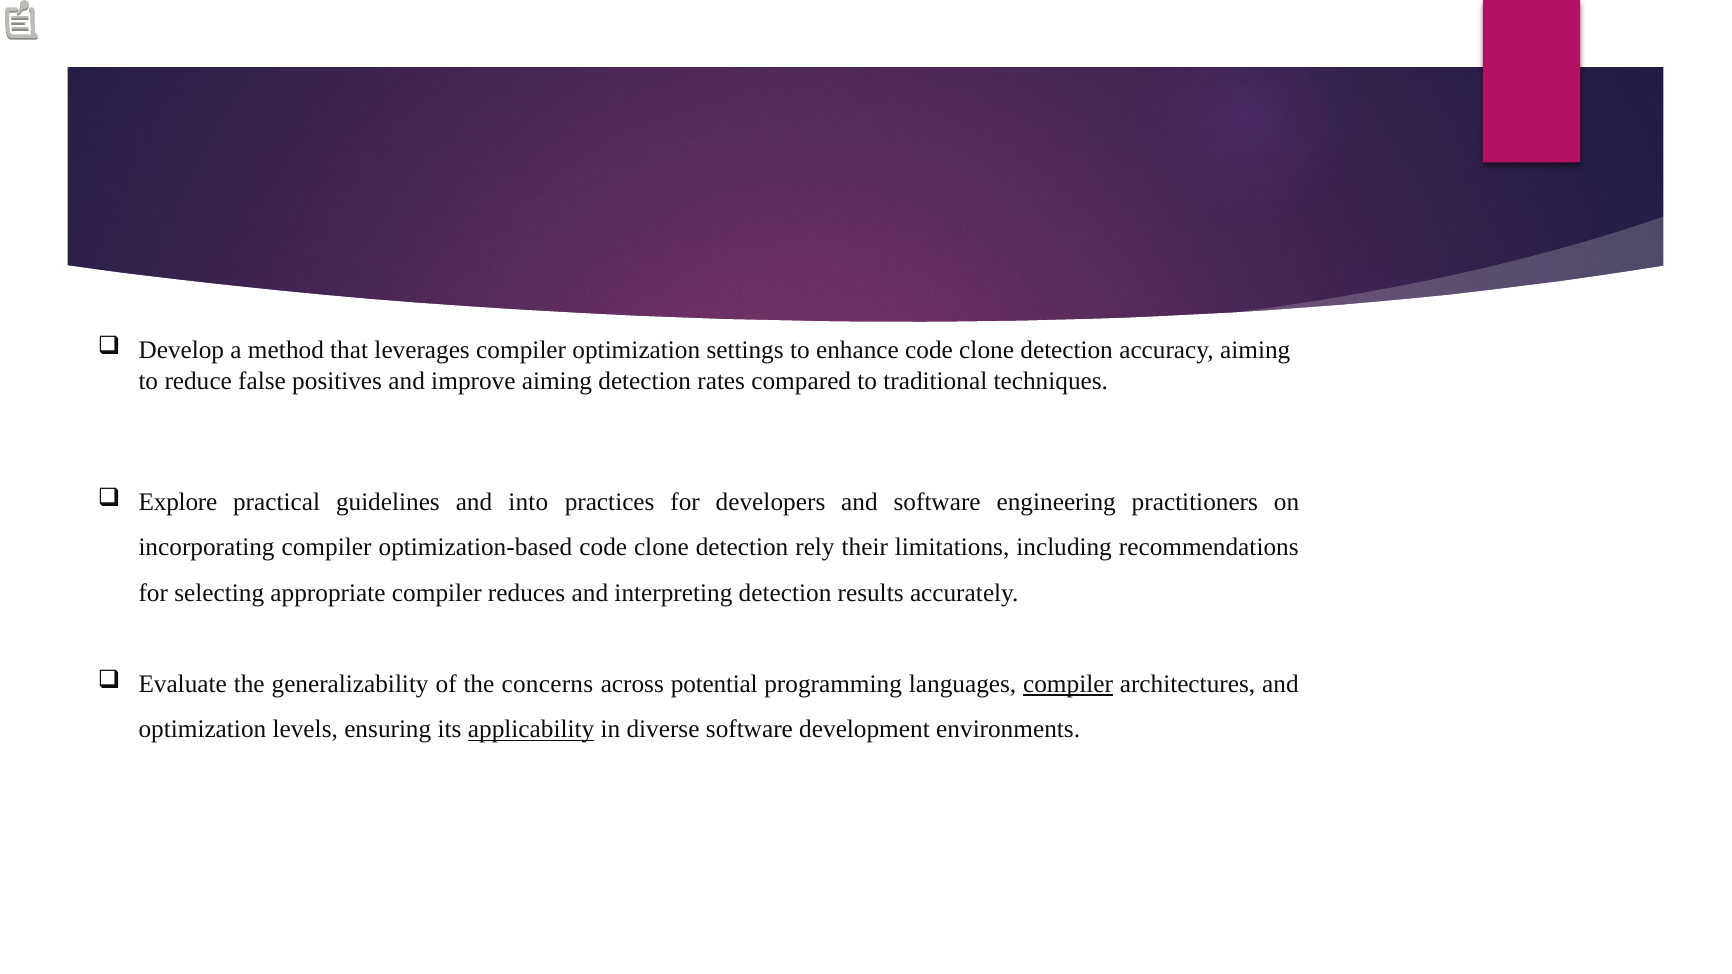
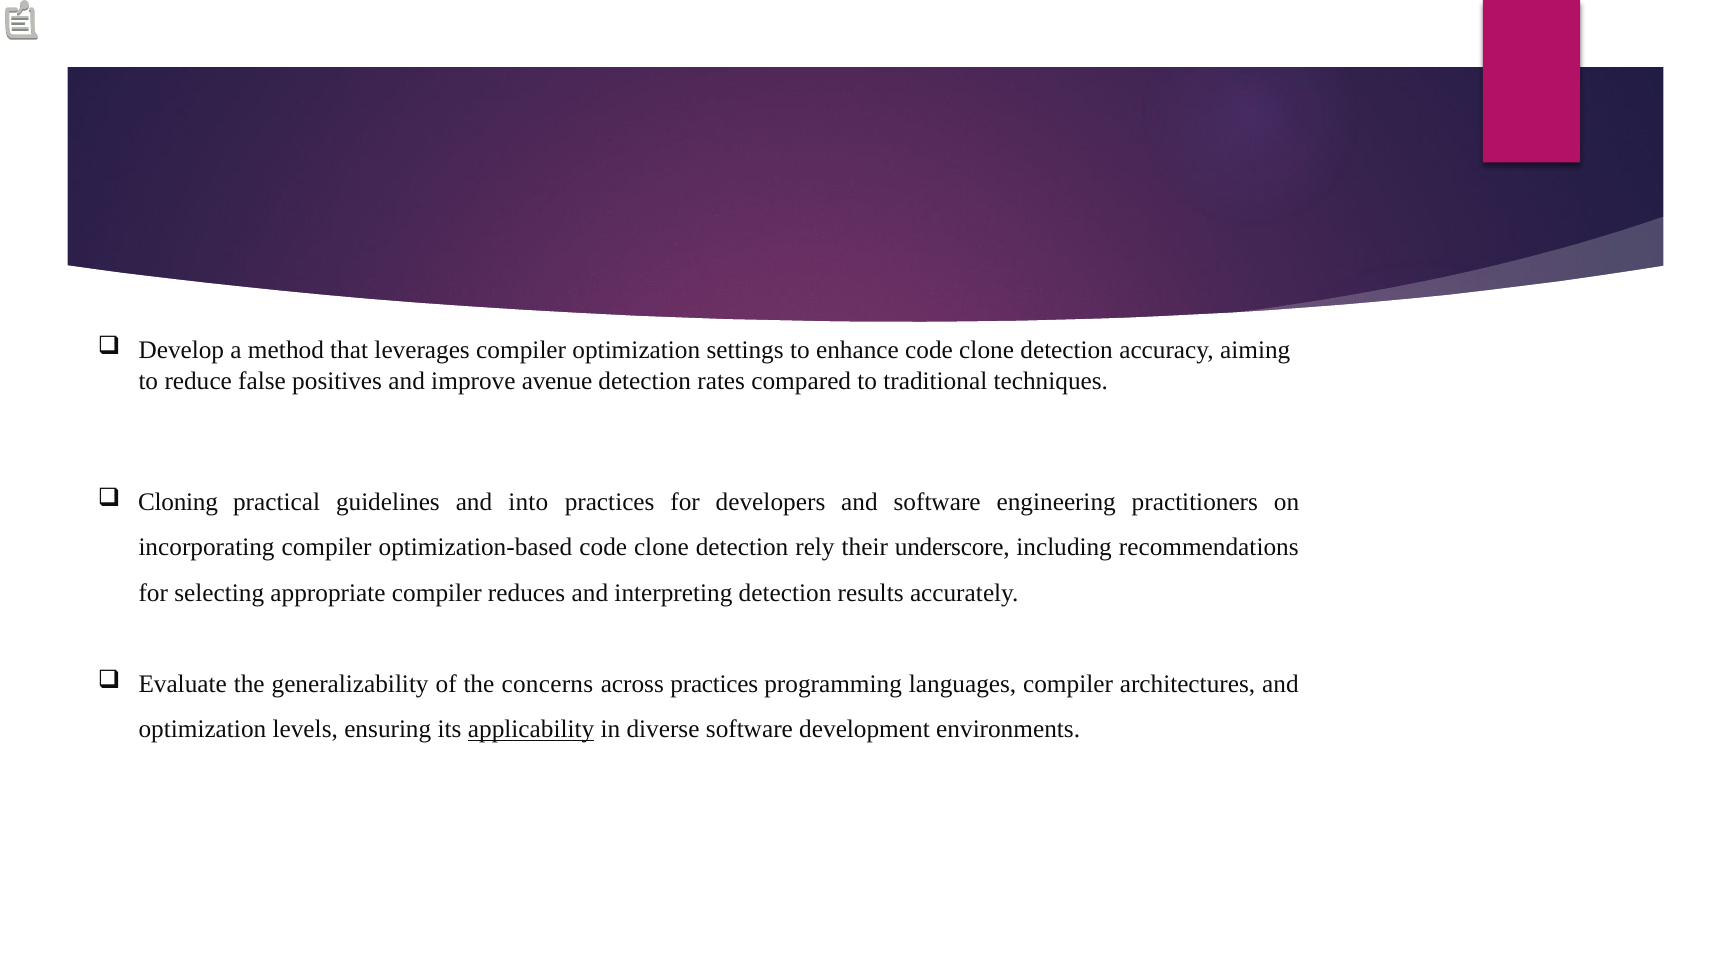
improve aiming: aiming -> avenue
Explore: Explore -> Cloning
limitations: limitations -> underscore
across potential: potential -> practices
compiler at (1068, 684) underline: present -> none
